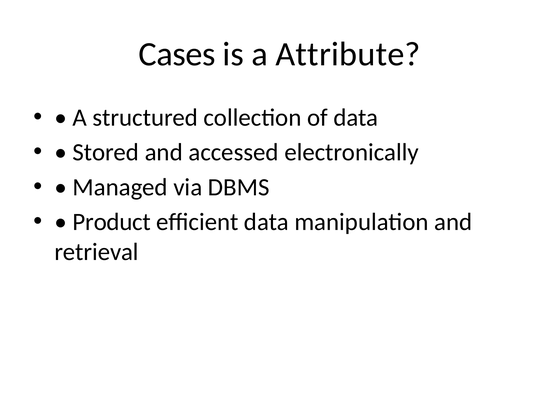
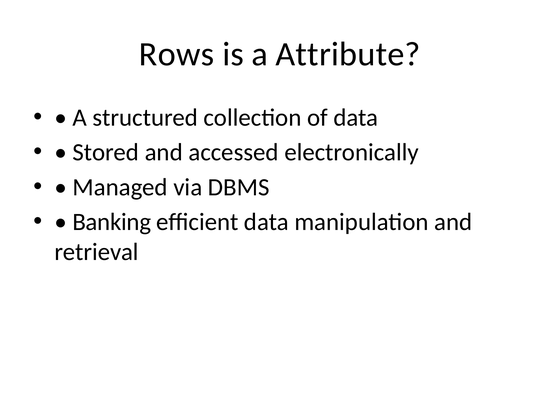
Cases: Cases -> Rows
Product: Product -> Banking
